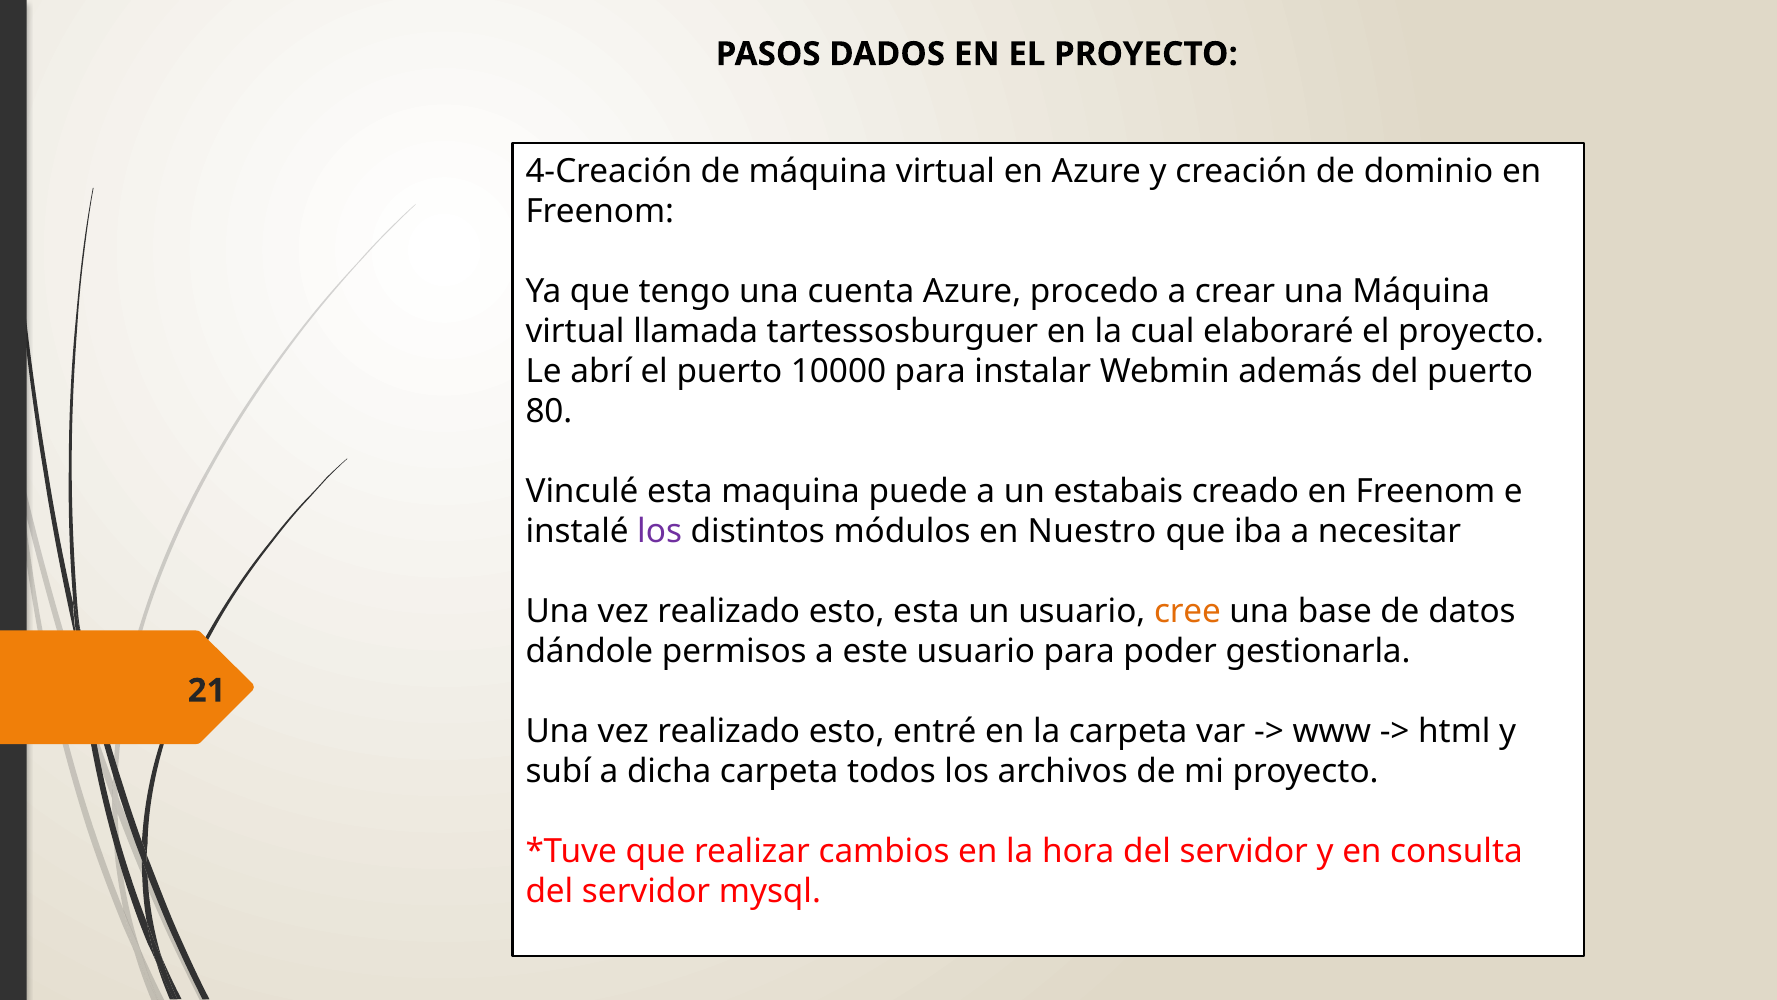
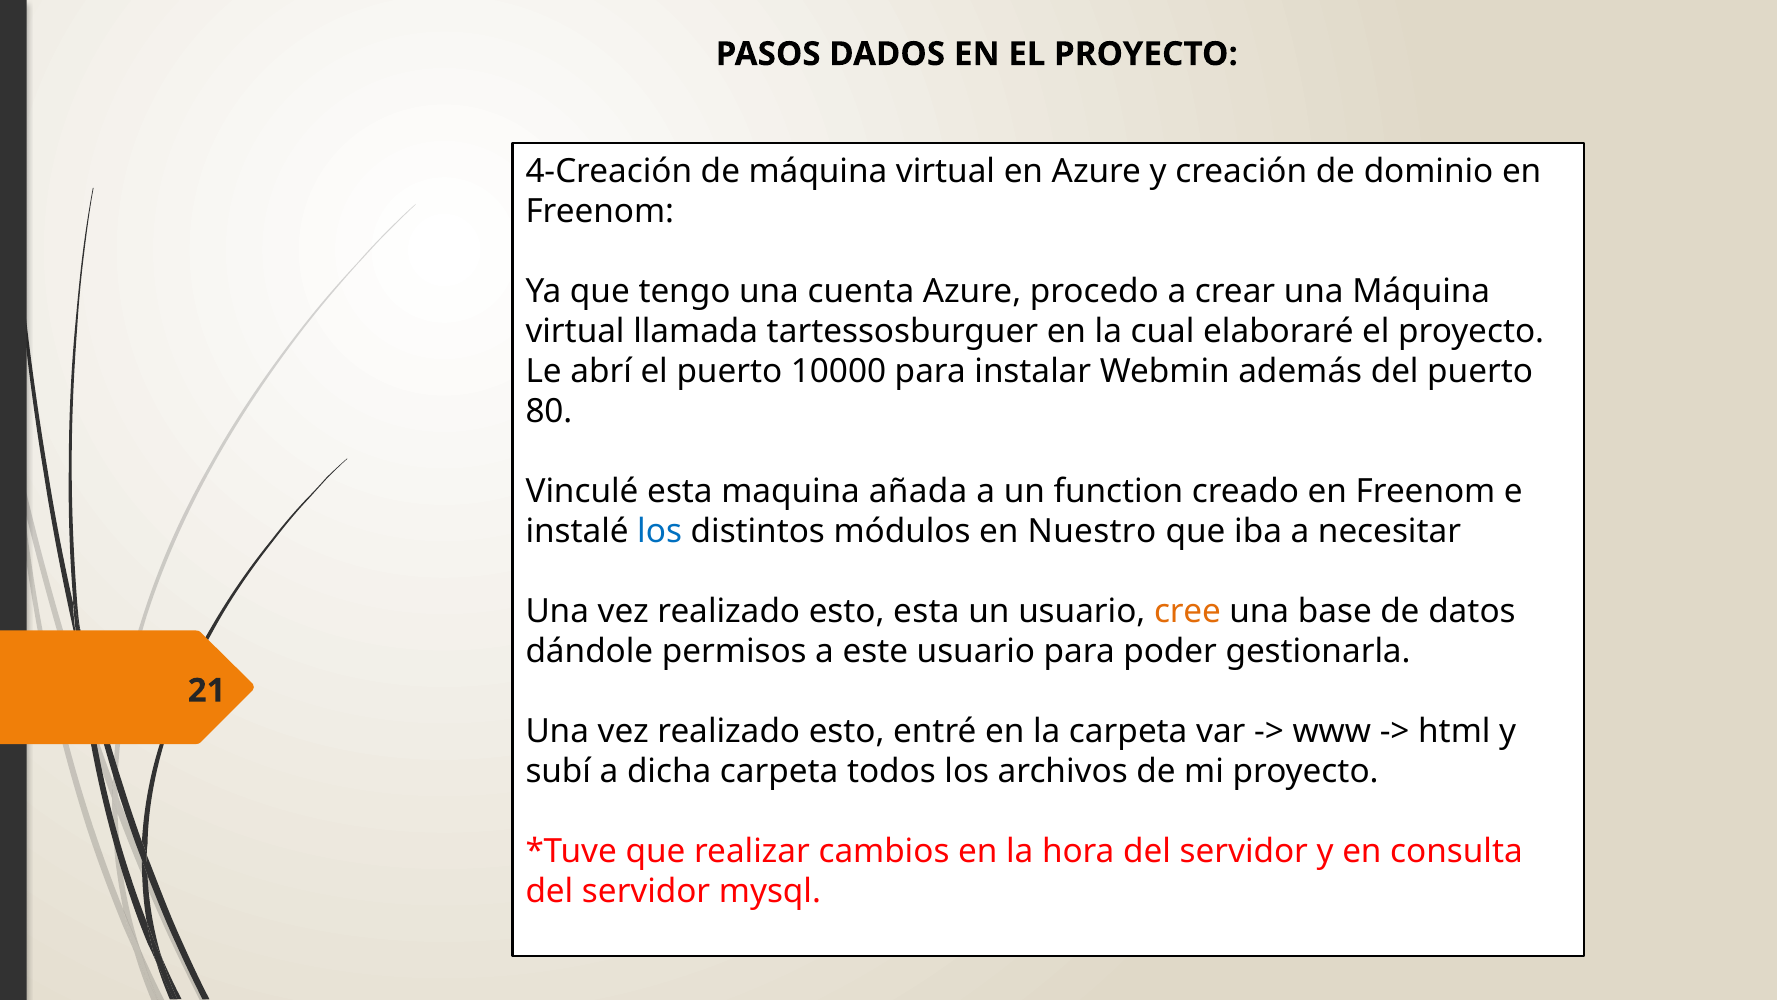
puede: puede -> añada
estabais: estabais -> function
los at (660, 532) colour: purple -> blue
